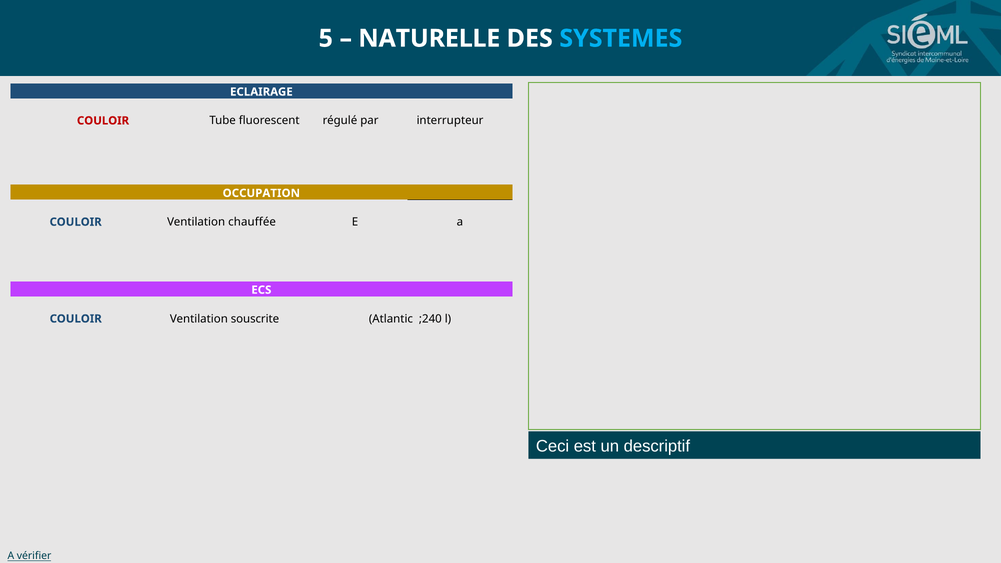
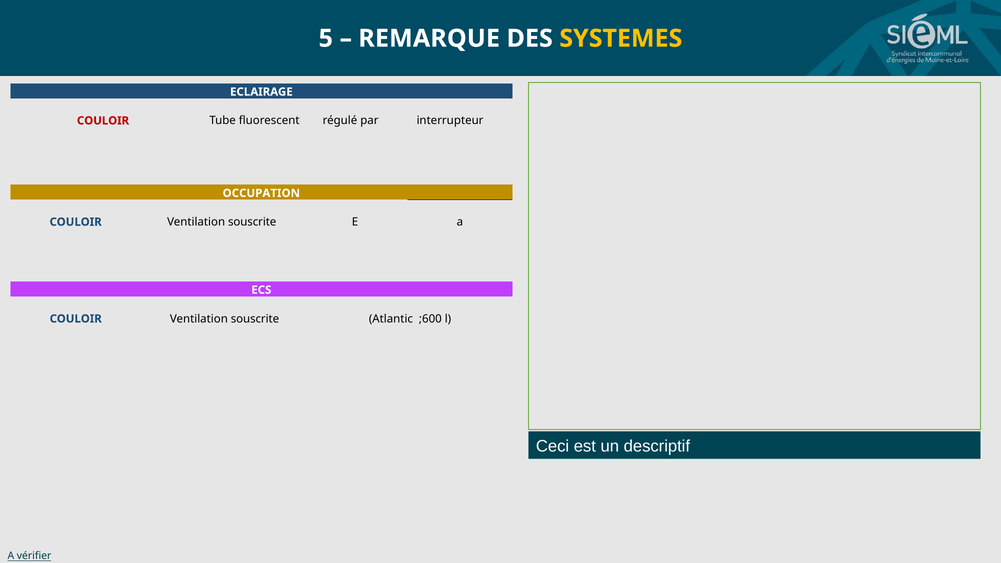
NATURELLE: NATURELLE -> REMARQUE
SYSTEMES colour: light blue -> yellow
chauffée at (252, 222): chauffée -> souscrite
;240: ;240 -> ;600
